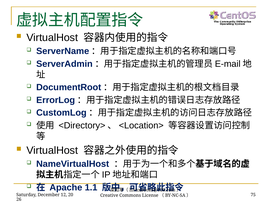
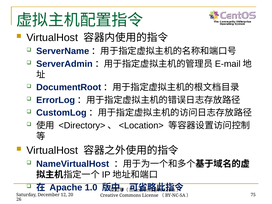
1.1: 1.1 -> 1.0
